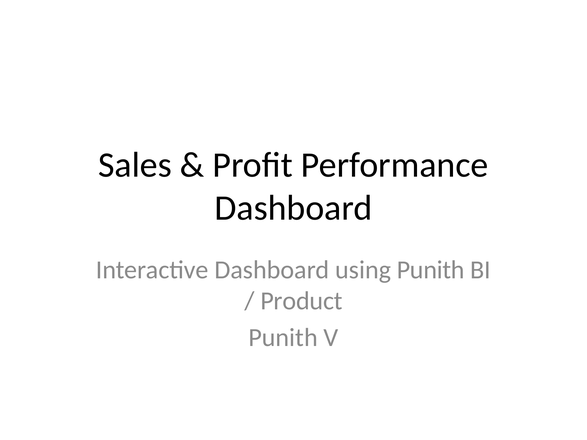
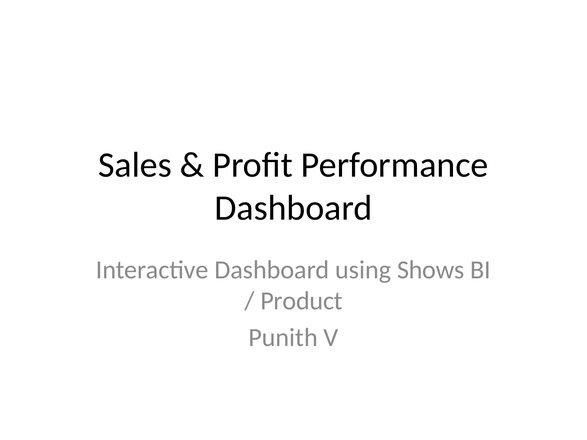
using Punith: Punith -> Shows
